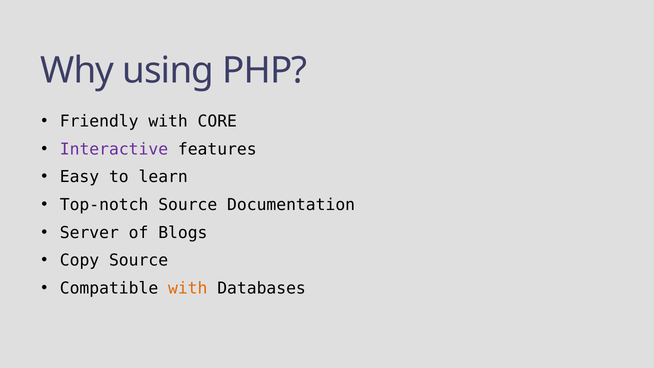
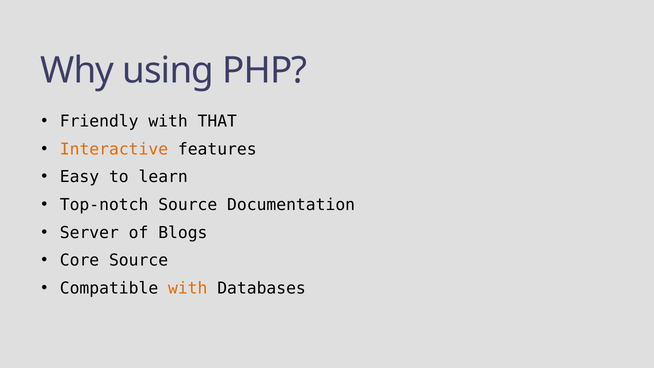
CORE: CORE -> THAT
Interactive colour: purple -> orange
Copy: Copy -> Core
